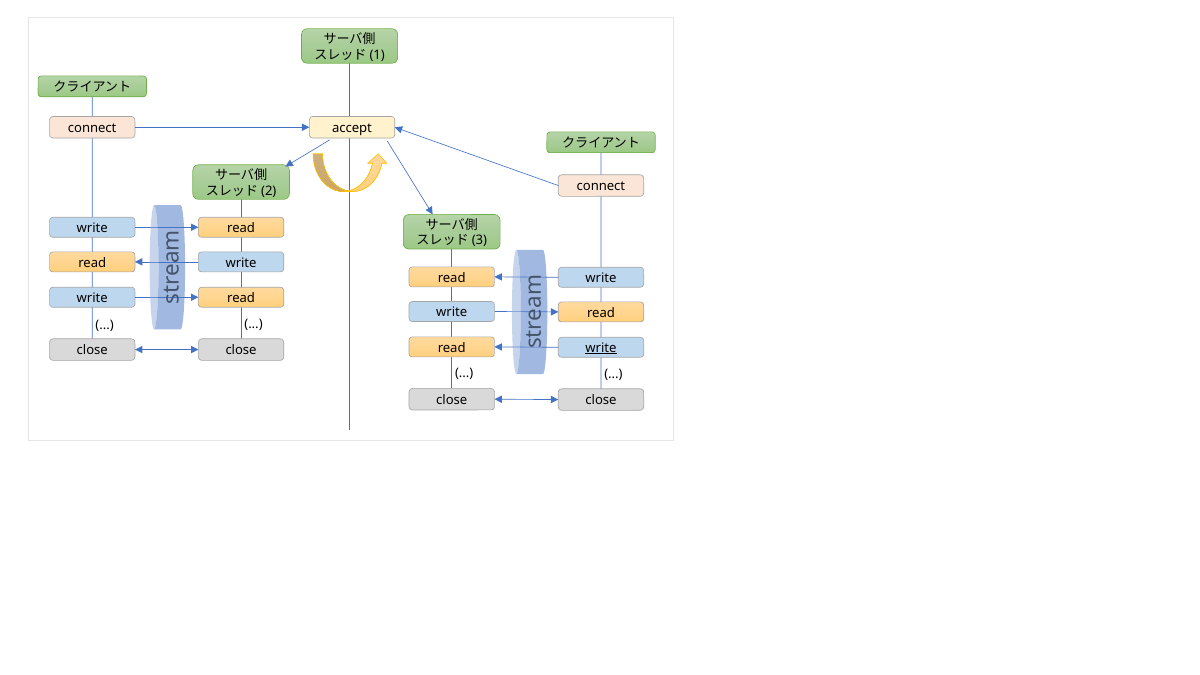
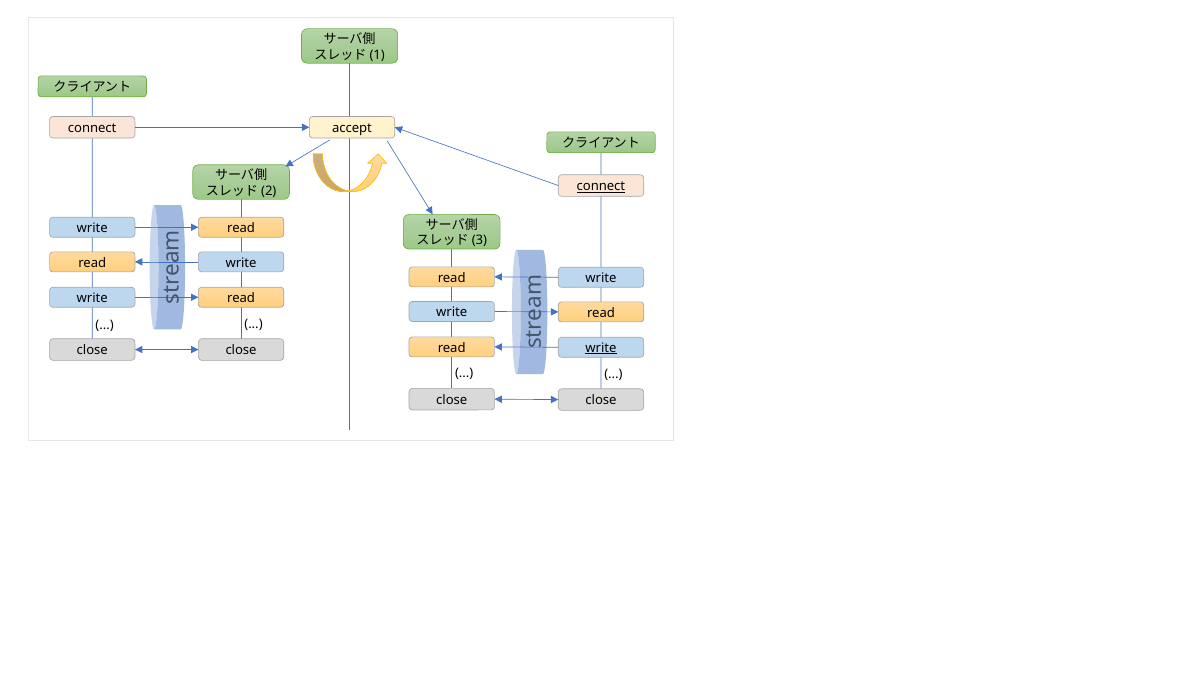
connect at (601, 186) underline: none -> present
